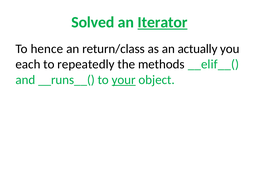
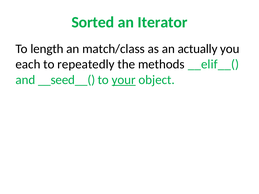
Solved: Solved -> Sorted
Iterator underline: present -> none
hence: hence -> length
return/class: return/class -> match/class
__runs__(: __runs__( -> __seed__(
